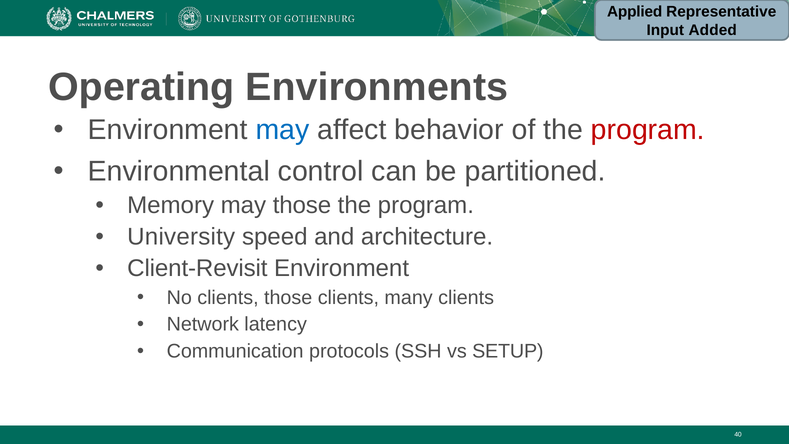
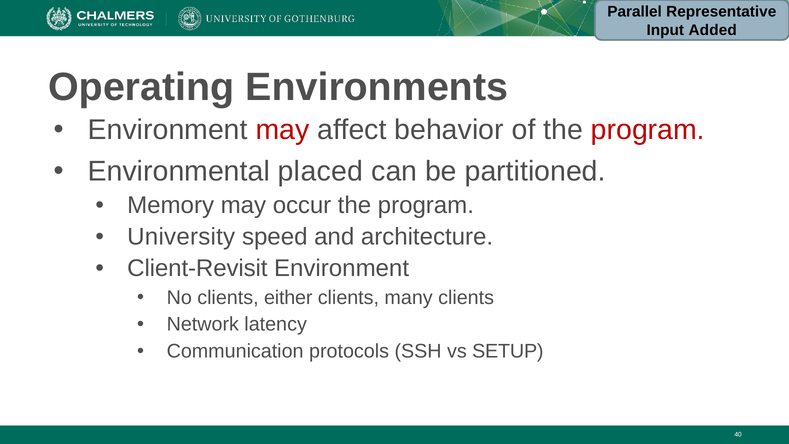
Applied: Applied -> Parallel
may at (283, 130) colour: blue -> red
control: control -> placed
may those: those -> occur
clients those: those -> either
